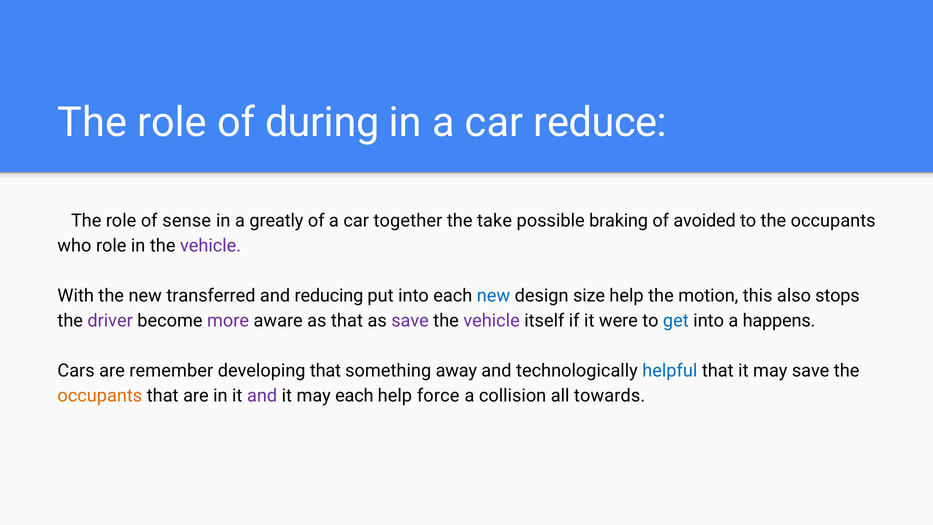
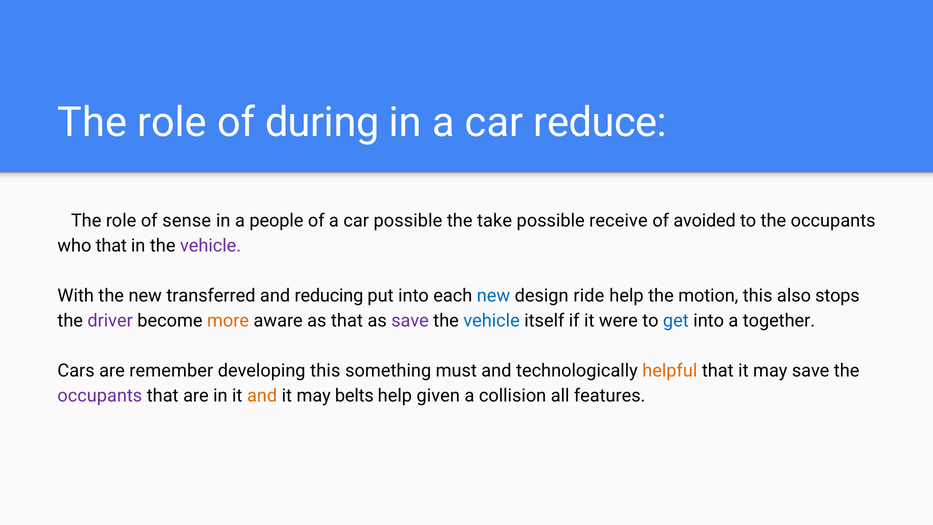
greatly: greatly -> people
car together: together -> possible
braking: braking -> receive
who role: role -> that
size: size -> ride
more colour: purple -> orange
vehicle at (492, 321) colour: purple -> blue
happens: happens -> together
developing that: that -> this
away: away -> must
helpful colour: blue -> orange
occupants at (100, 396) colour: orange -> purple
and at (262, 396) colour: purple -> orange
may each: each -> belts
force: force -> given
towards: towards -> features
